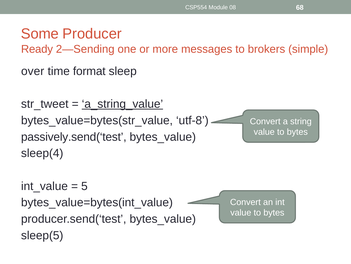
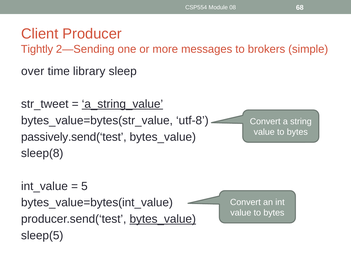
Some: Some -> Client
Ready: Ready -> Tightly
format: format -> library
sleep(4: sleep(4 -> sleep(8
bytes_value at (163, 218) underline: none -> present
